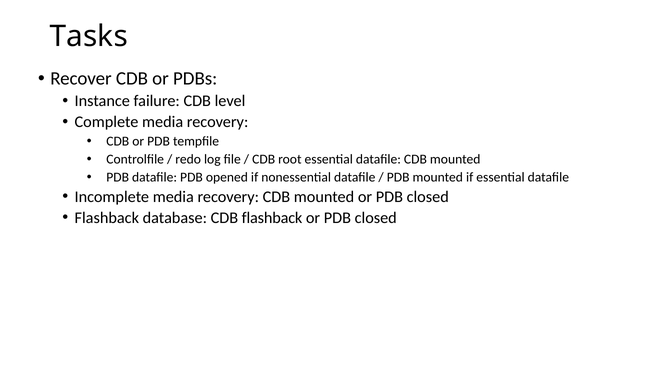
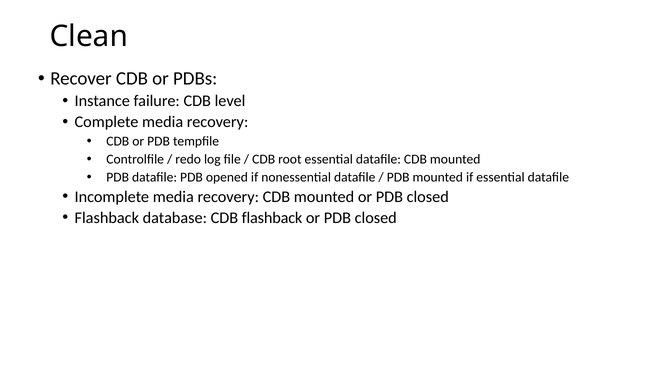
Tasks: Tasks -> Clean
